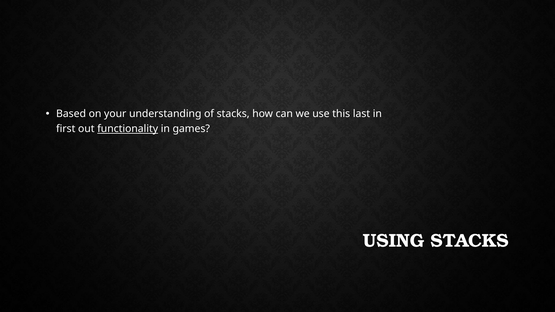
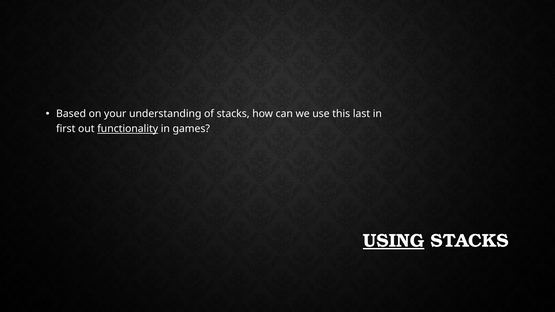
USING underline: none -> present
